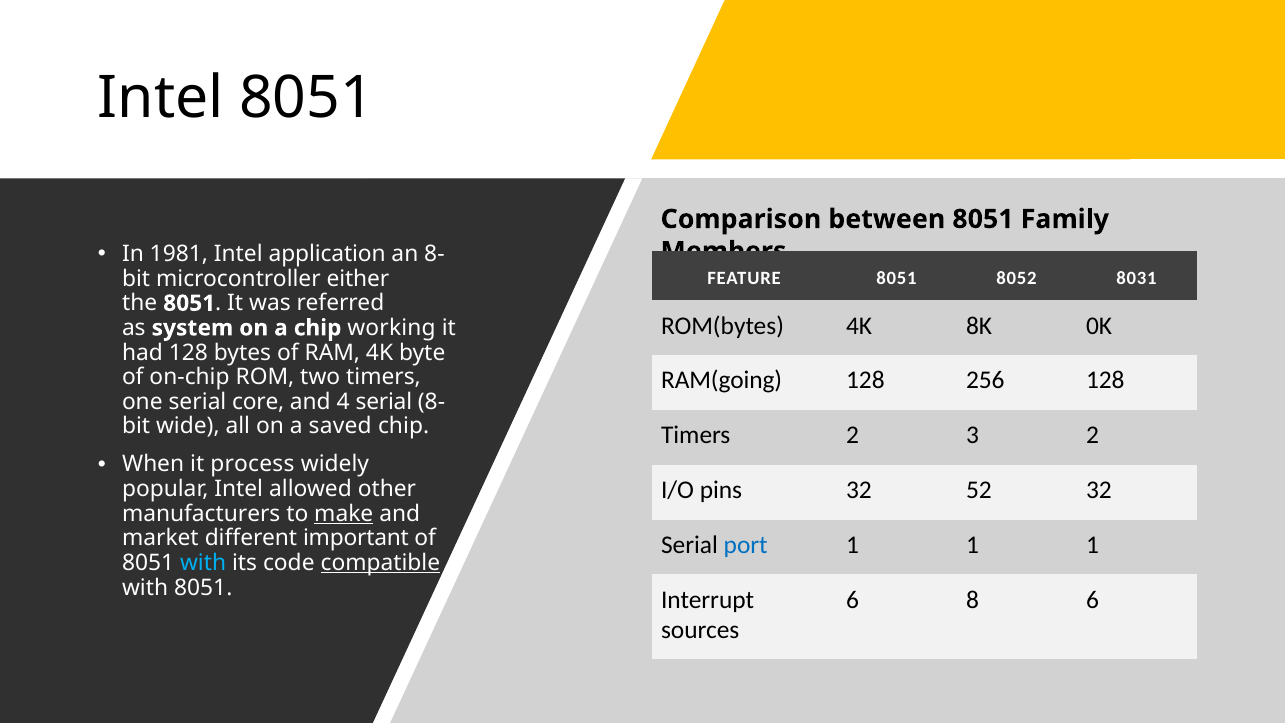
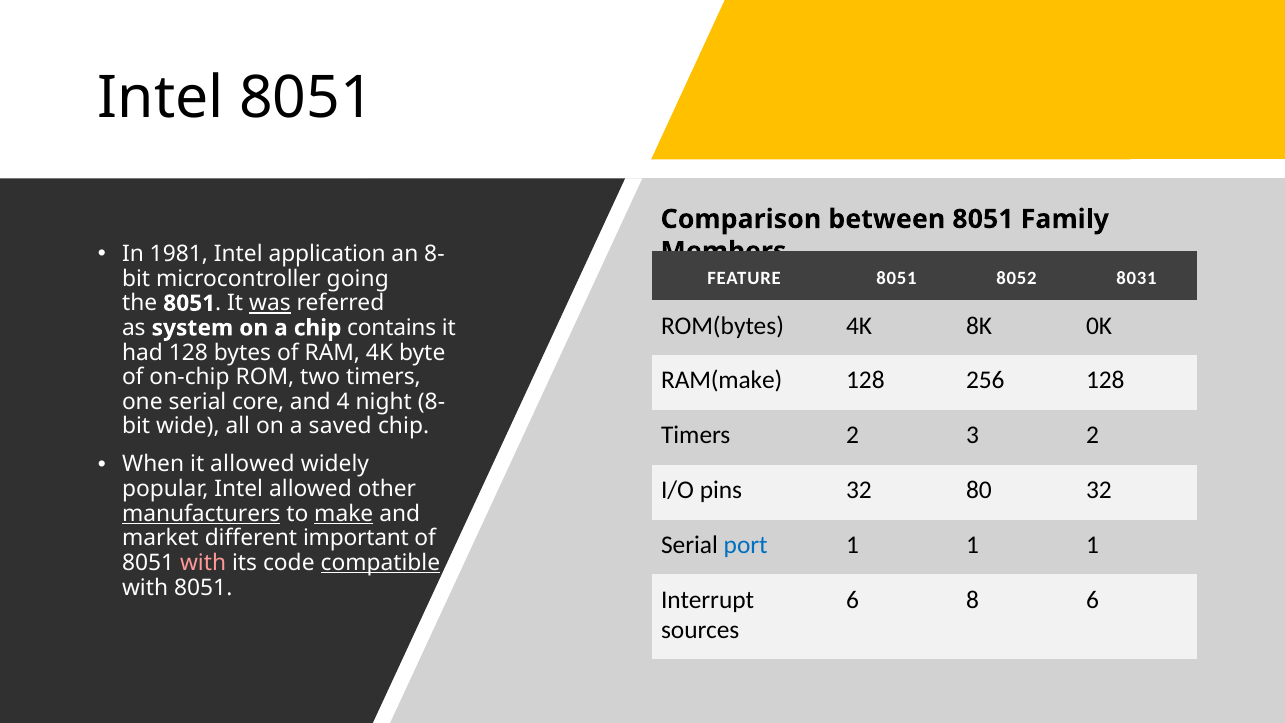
either: either -> going
was underline: none -> present
working: working -> contains
RAM(going: RAM(going -> RAM(make
4 serial: serial -> night
it process: process -> allowed
52: 52 -> 80
manufacturers underline: none -> present
with at (203, 563) colour: light blue -> pink
